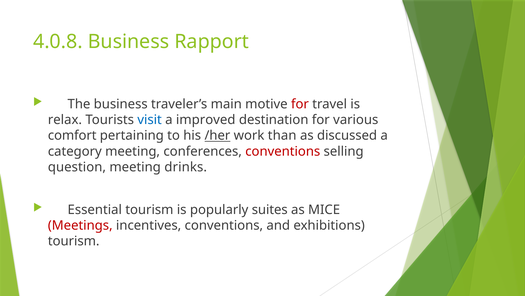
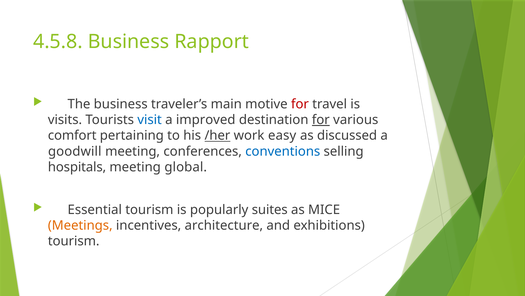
4.0.8: 4.0.8 -> 4.5.8
relax: relax -> visits
for at (321, 120) underline: none -> present
than: than -> easy
category: category -> goodwill
conventions at (283, 151) colour: red -> blue
question: question -> hospitals
drinks: drinks -> global
Meetings colour: red -> orange
incentives conventions: conventions -> architecture
